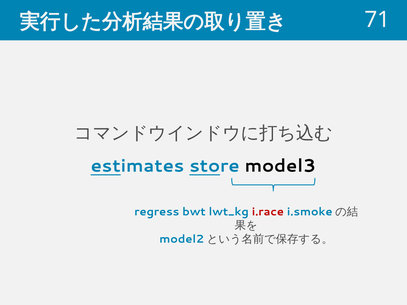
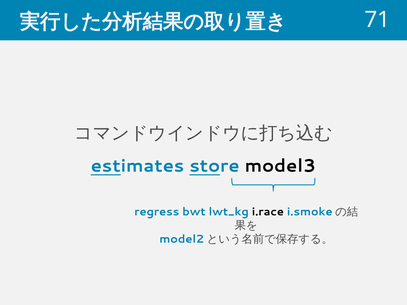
i.race colour: red -> black
